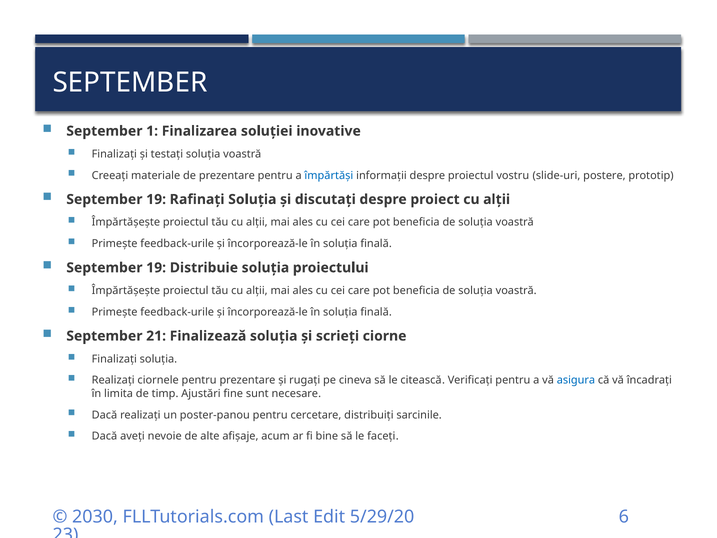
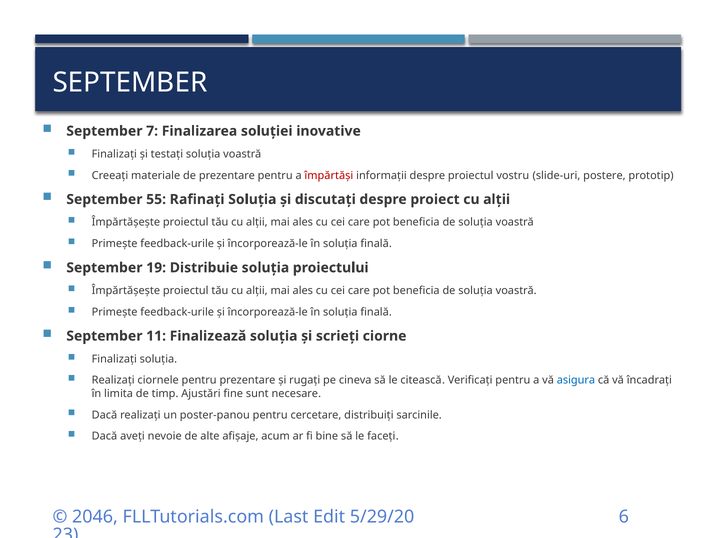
1: 1 -> 7
împărtăși colour: blue -> red
19 at (156, 199): 19 -> 55
21: 21 -> 11
2030: 2030 -> 2046
